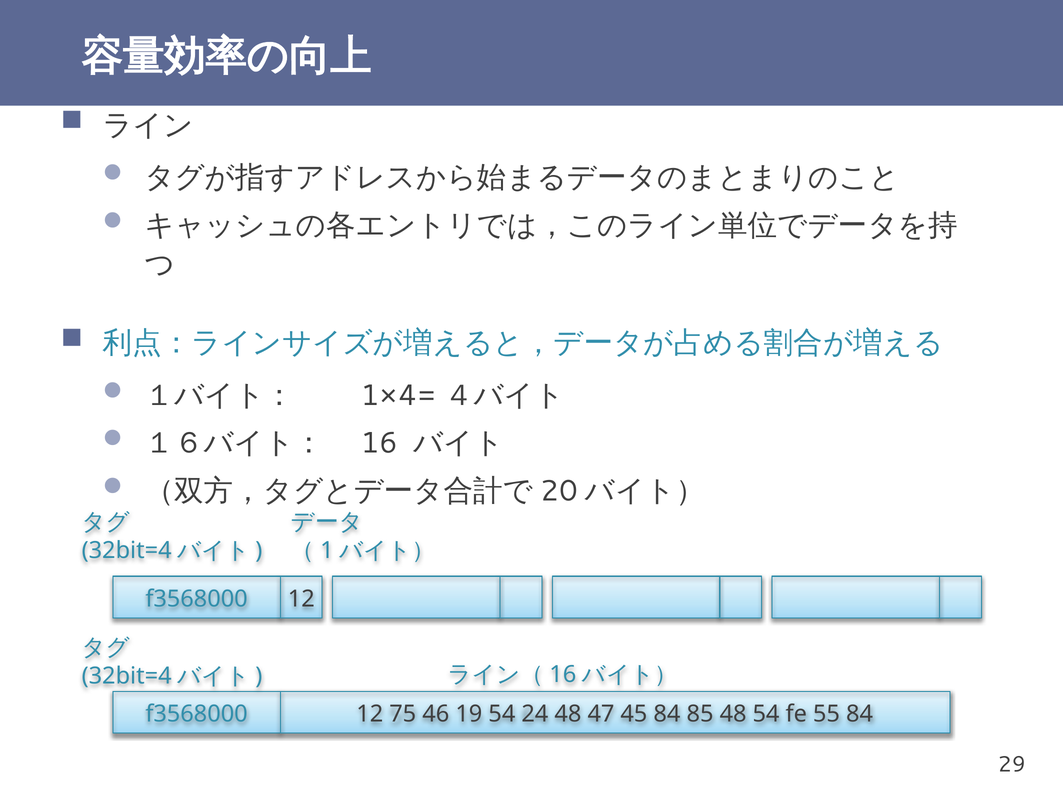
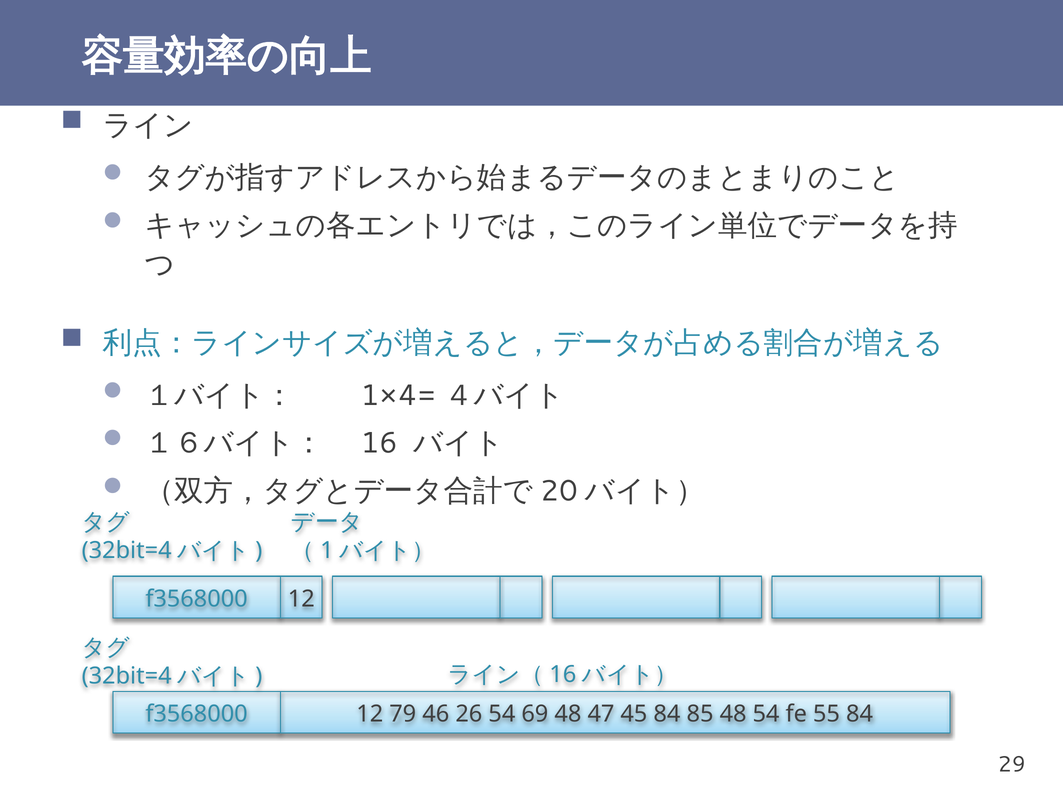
75: 75 -> 79
19: 19 -> 26
24: 24 -> 69
